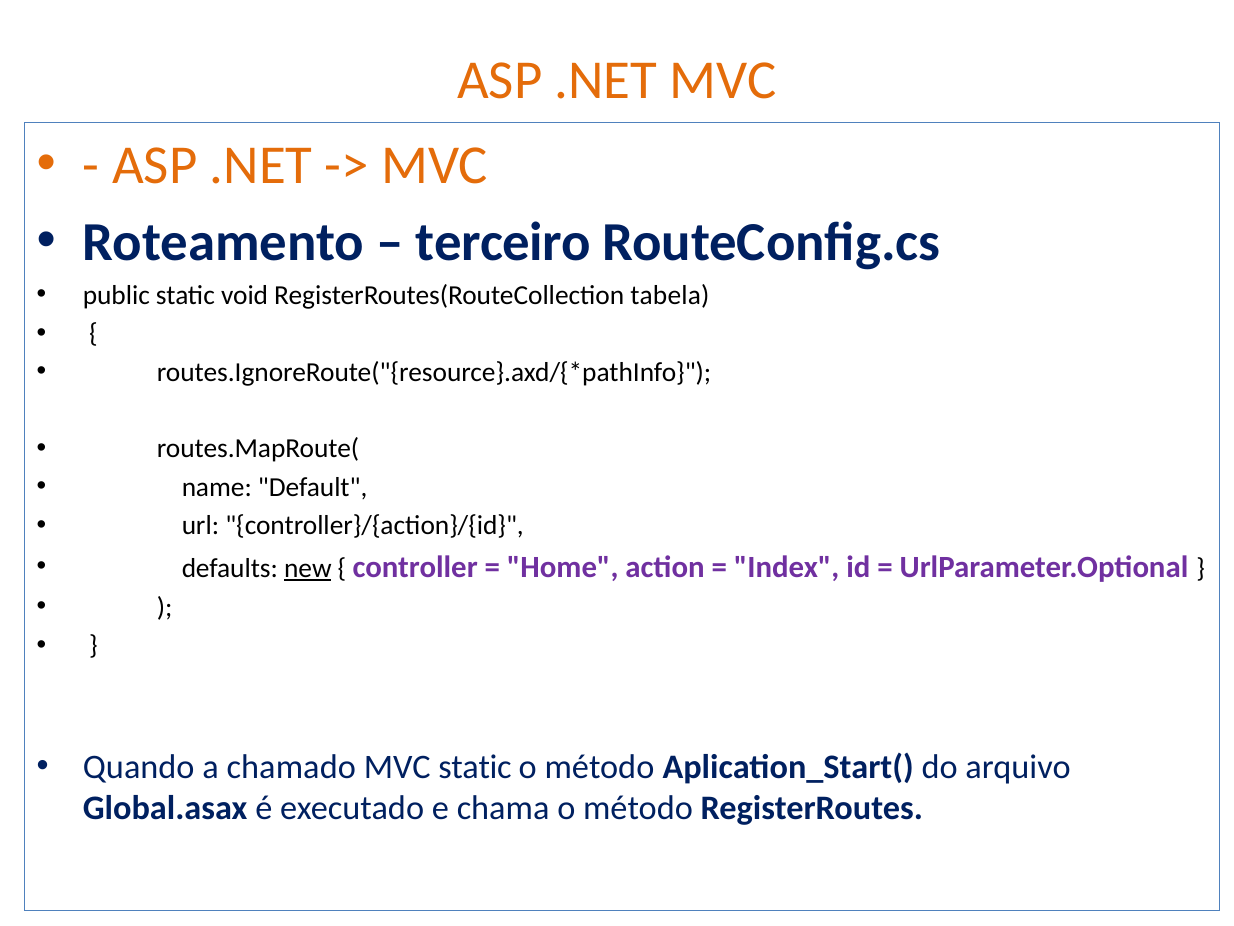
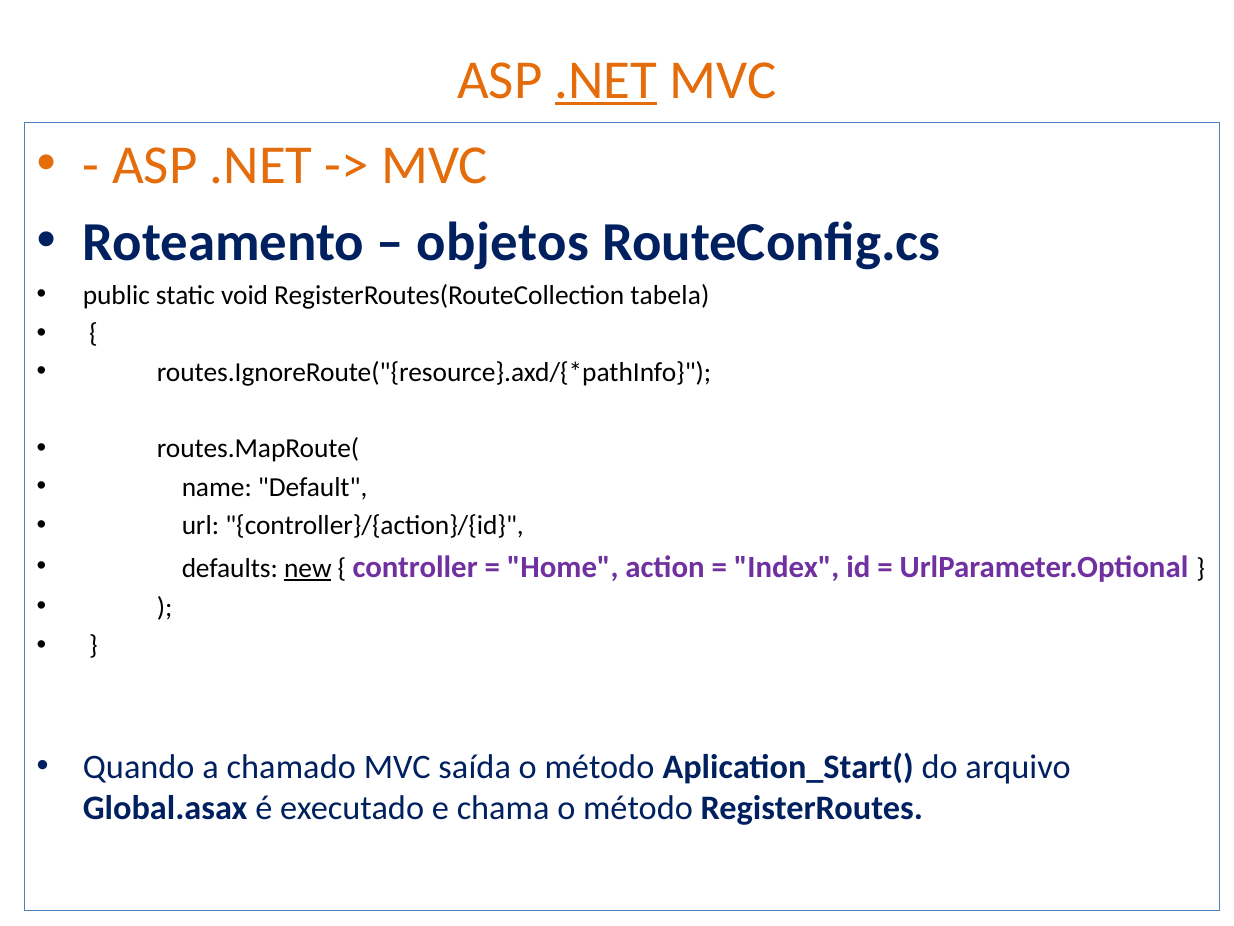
.NET at (606, 80) underline: none -> present
terceiro: terceiro -> objetos
MVC static: static -> saída
